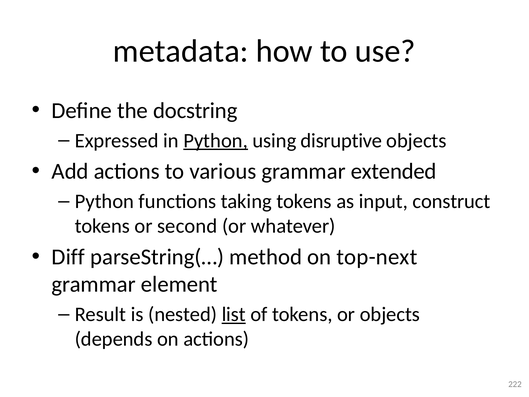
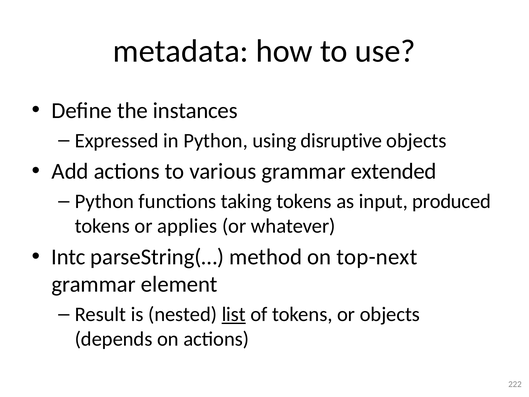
docstring: docstring -> instances
Python at (216, 140) underline: present -> none
construct: construct -> produced
second: second -> applies
Diff: Diff -> Intc
